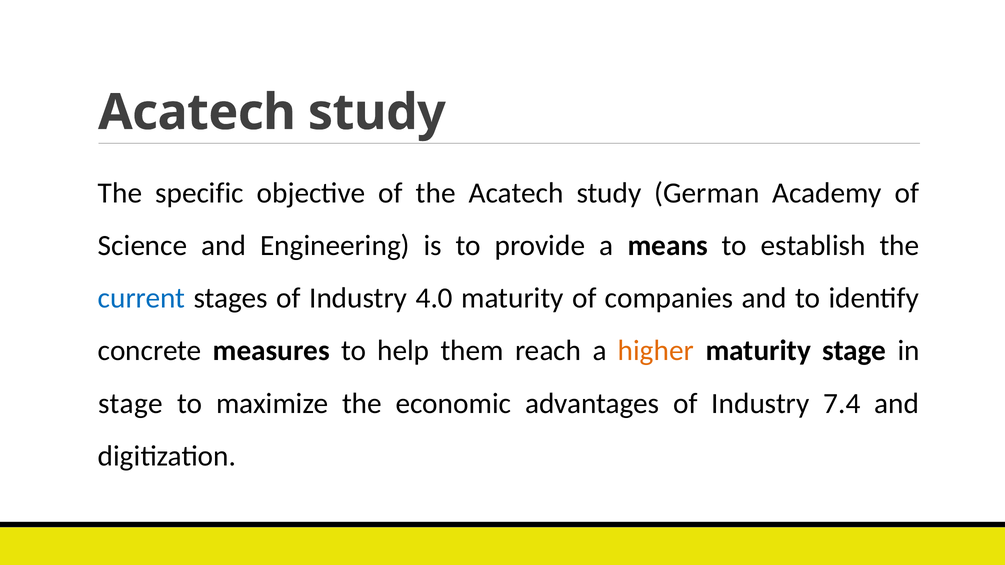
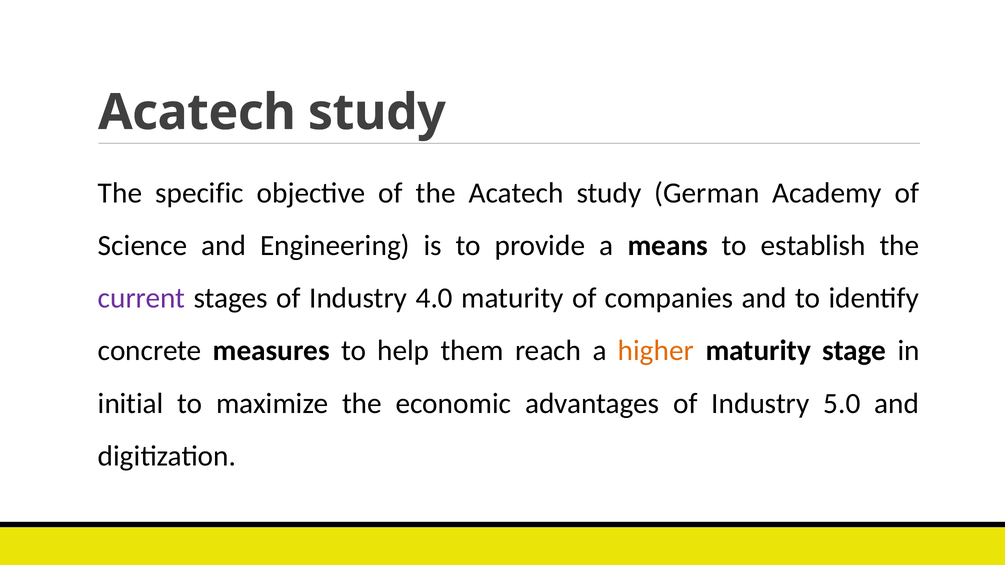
current colour: blue -> purple
stage at (130, 404): stage -> initial
7.4: 7.4 -> 5.0
